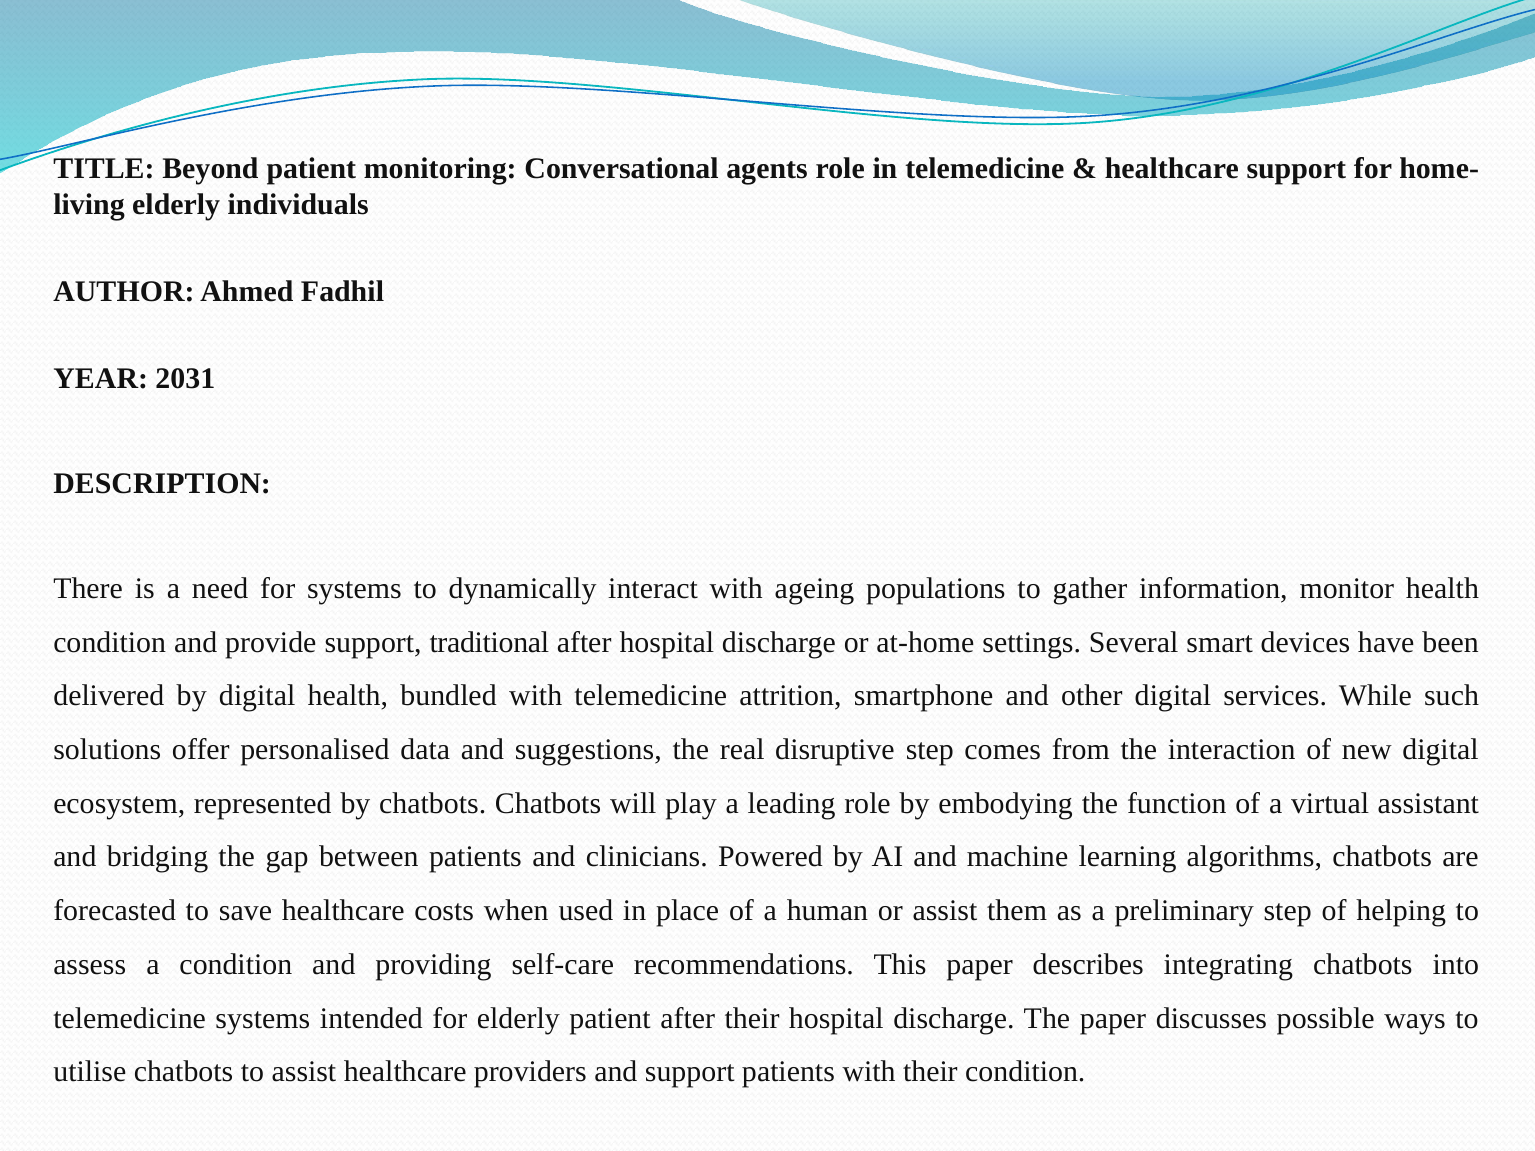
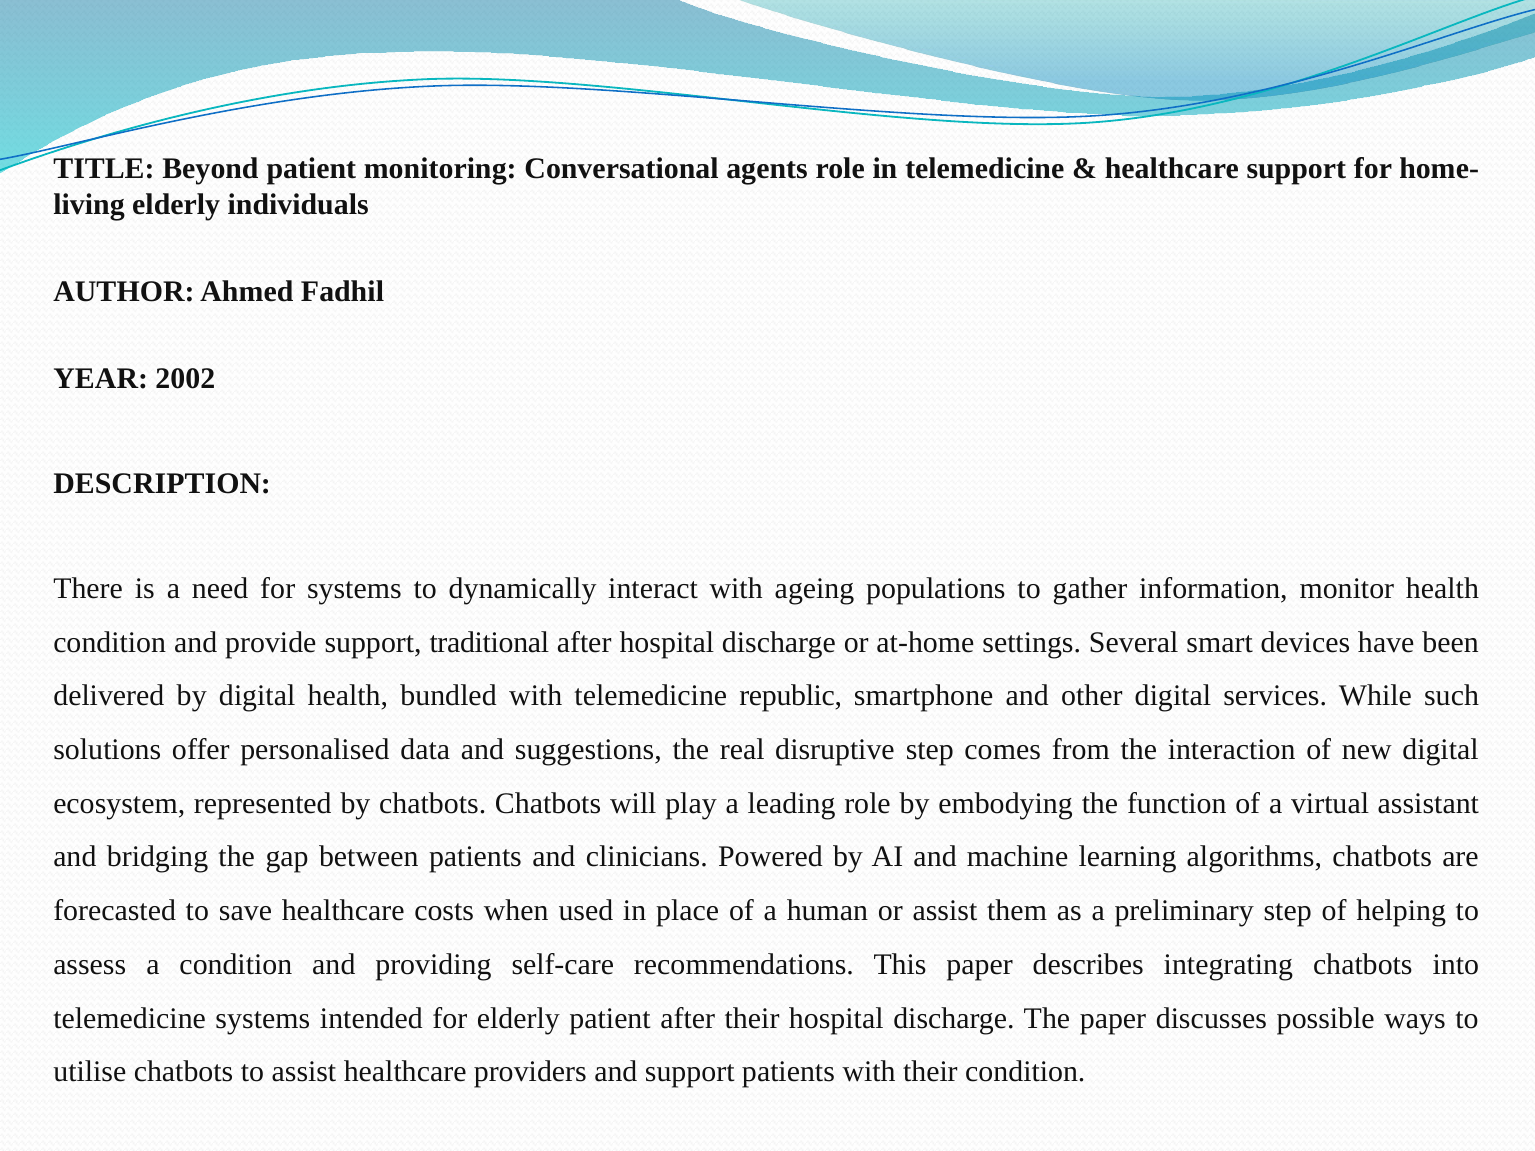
2031: 2031 -> 2002
attrition: attrition -> republic
